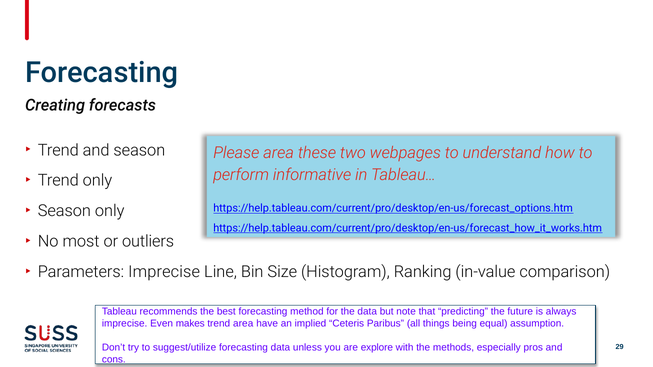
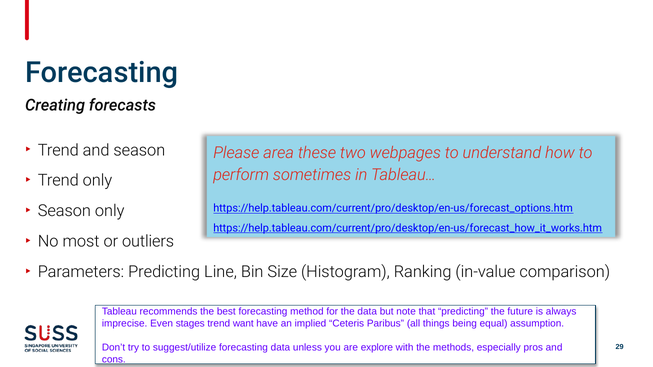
informative: informative -> sometimes
Parameters Imprecise: Imprecise -> Predicting
makes: makes -> stages
trend area: area -> want
